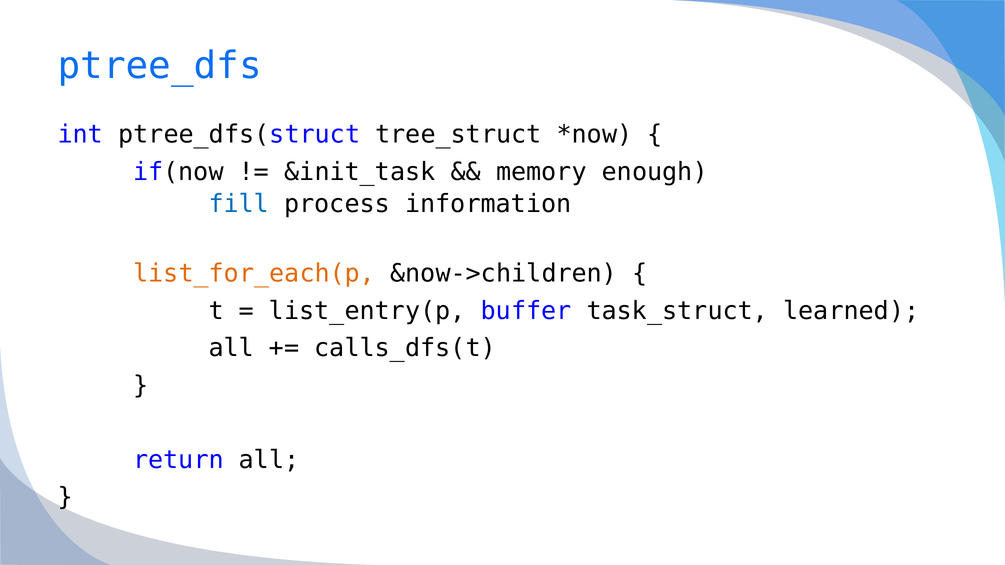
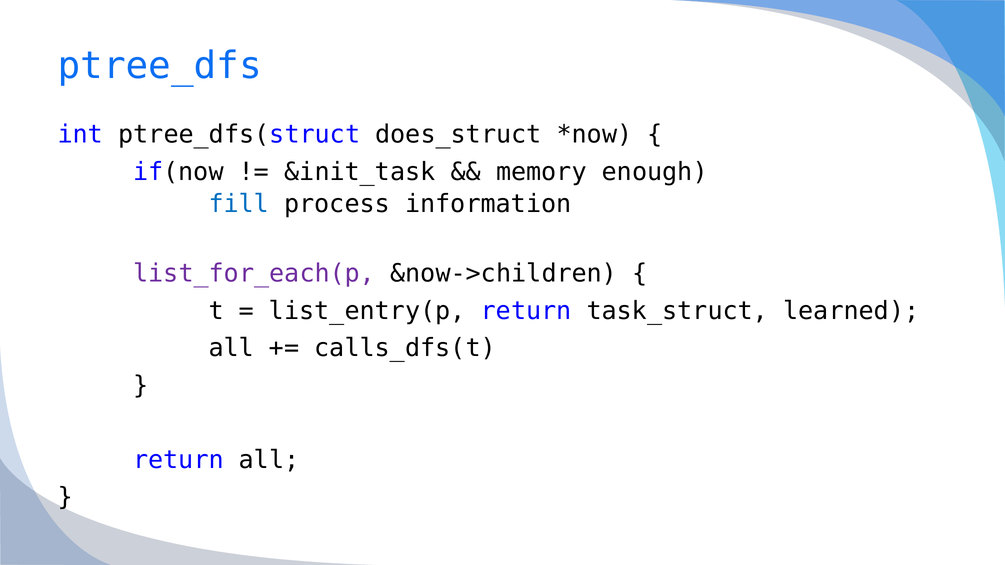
tree_struct: tree_struct -> does_struct
list_for_each(p colour: orange -> purple
list_entry(p buffer: buffer -> return
